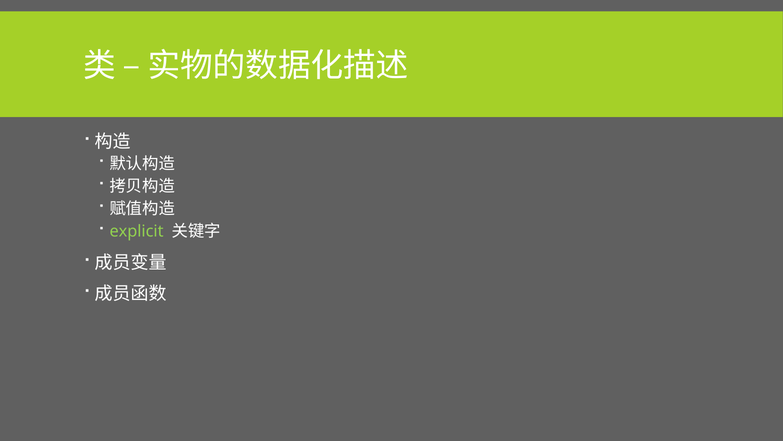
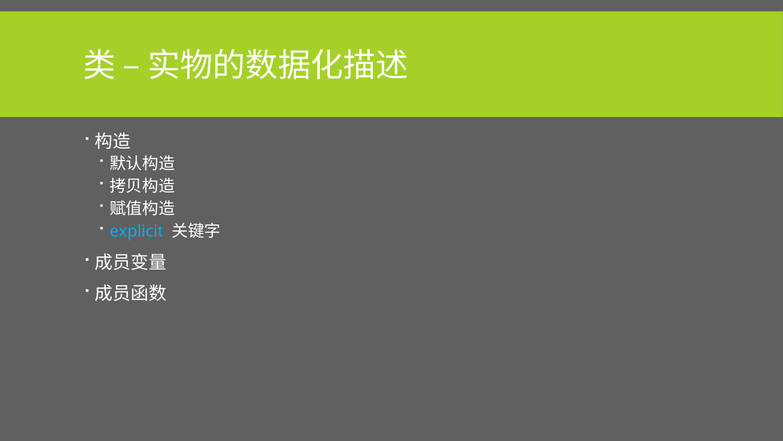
explicit colour: light green -> light blue
